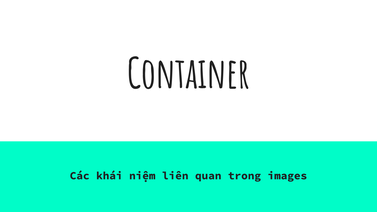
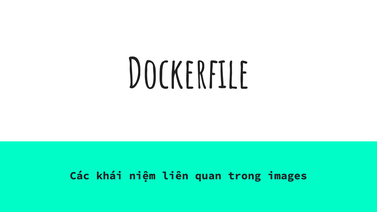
Container: Container -> Dockerfile
